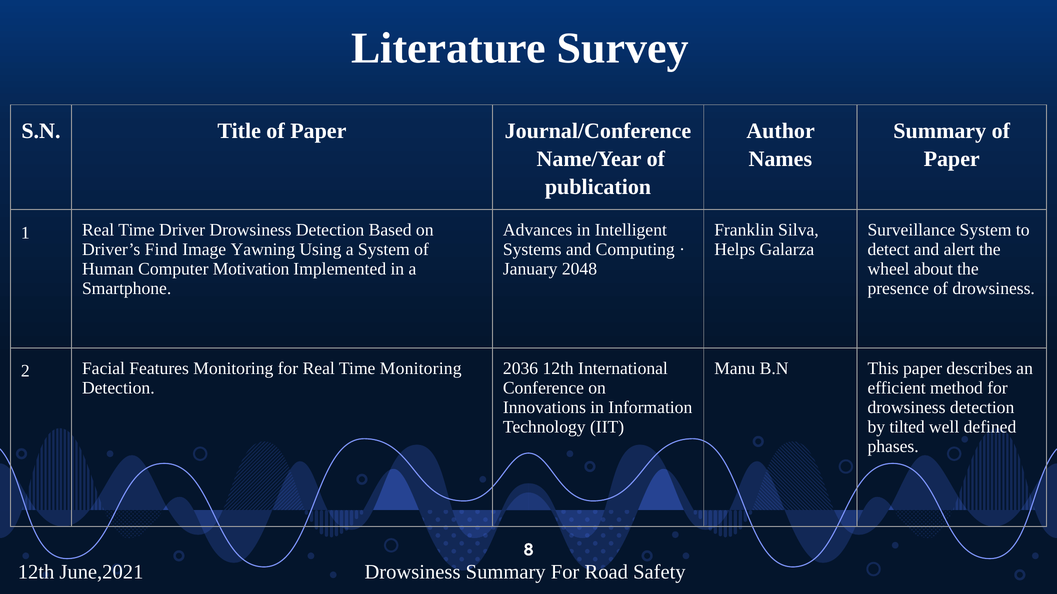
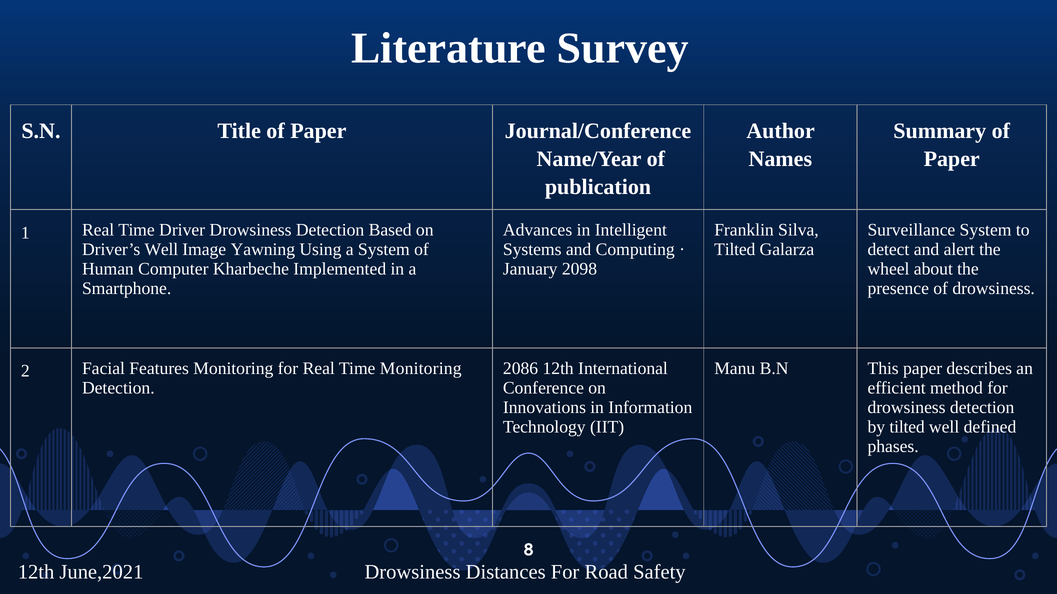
Driver’s Find: Find -> Well
Helps at (735, 250): Helps -> Tilted
Motivation: Motivation -> Kharbeche
2048: 2048 -> 2098
2036: 2036 -> 2086
Drowsiness Summary: Summary -> Distances
